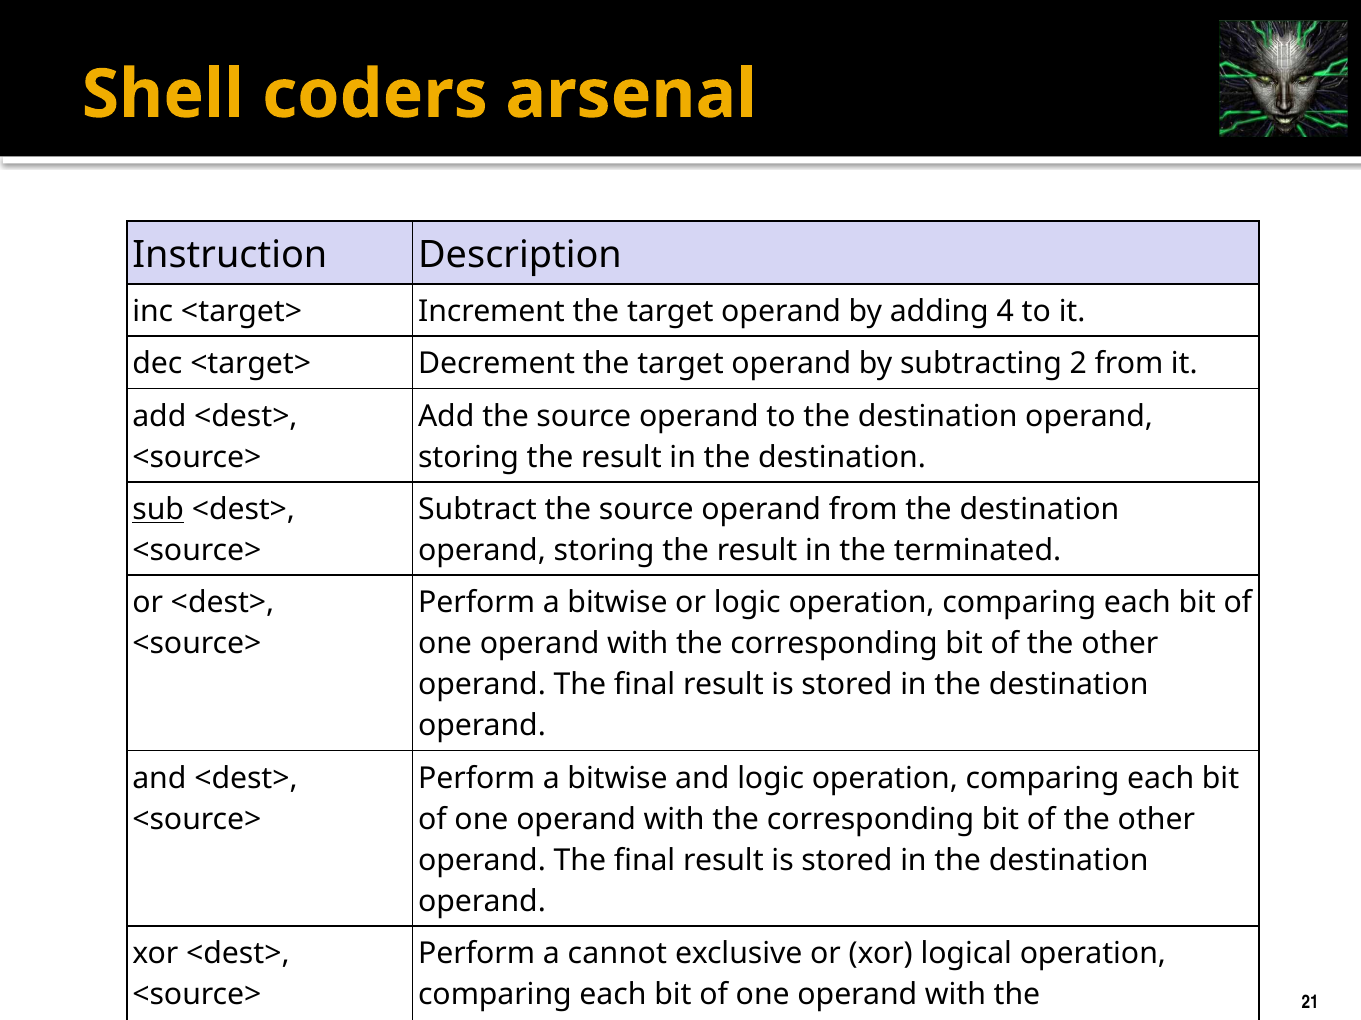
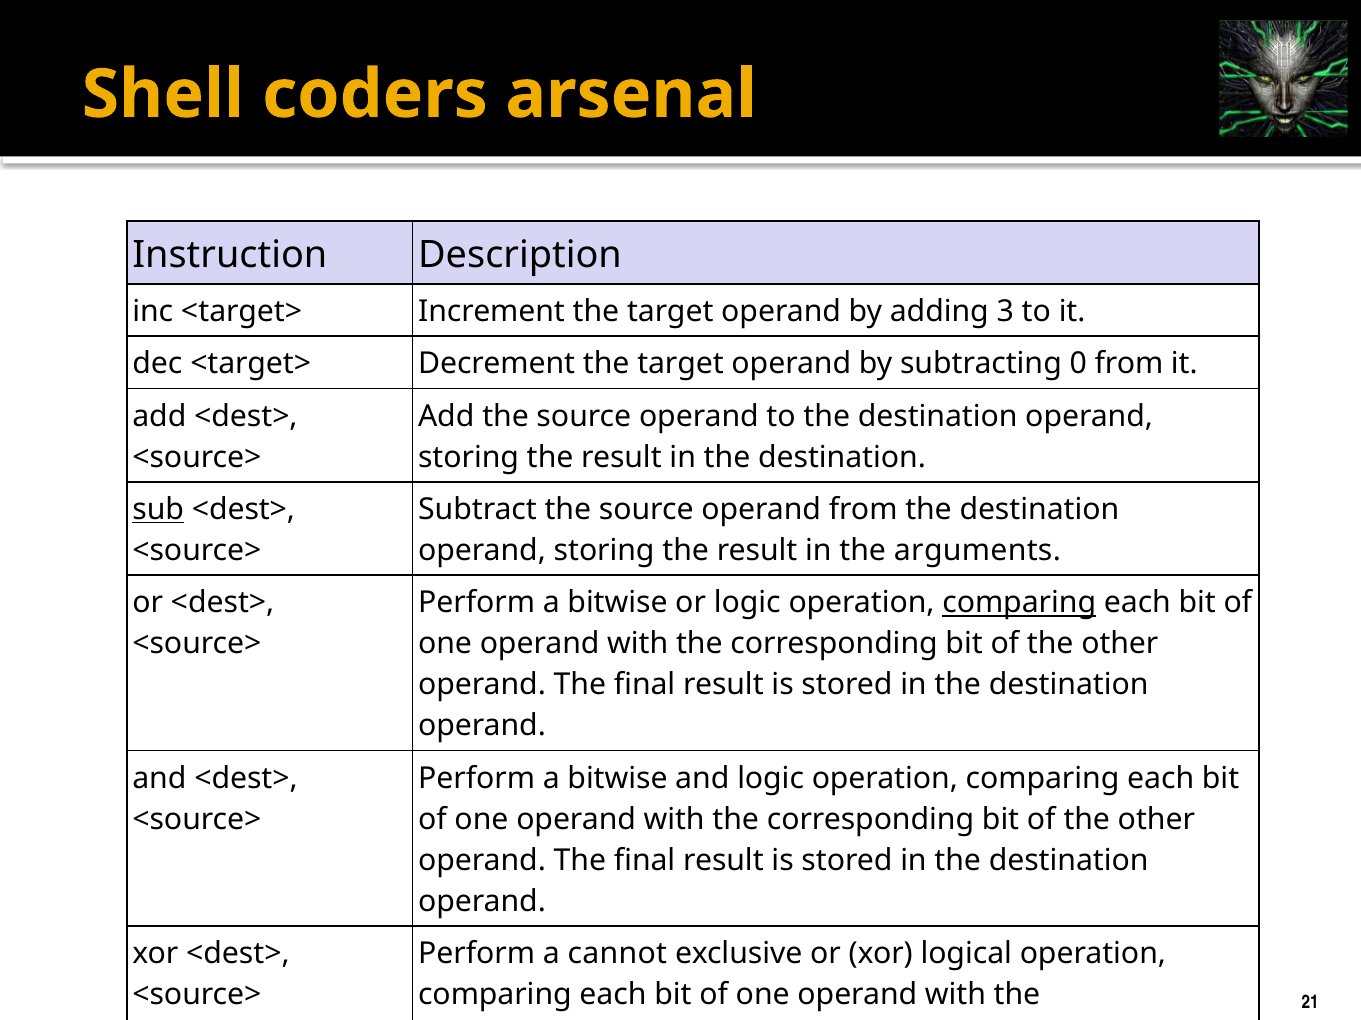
4: 4 -> 3
2: 2 -> 0
terminated: terminated -> arguments
comparing at (1019, 603) underline: none -> present
